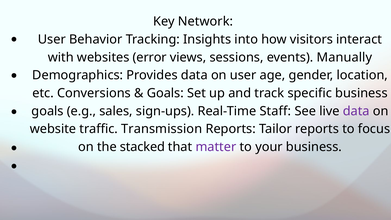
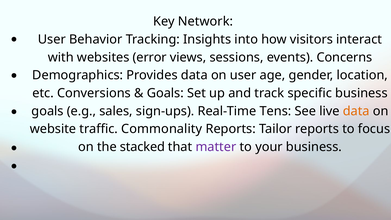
Manually: Manually -> Concerns
Staff: Staff -> Tens
data at (356, 111) colour: purple -> orange
Transmission: Transmission -> Commonality
